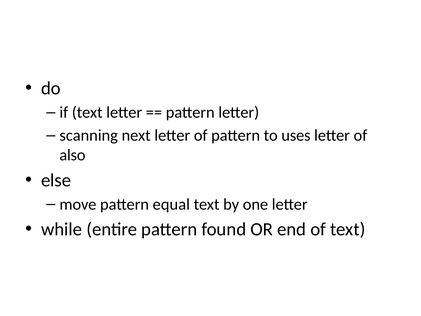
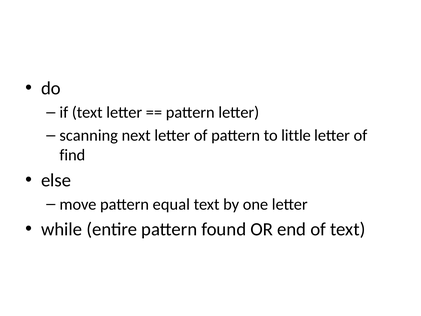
uses: uses -> little
also: also -> find
